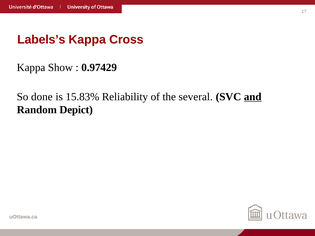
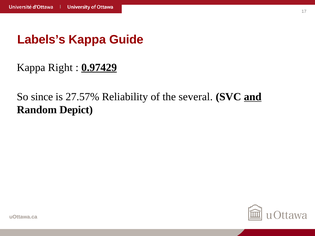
Cross: Cross -> Guide
Show: Show -> Right
0.97429 underline: none -> present
done: done -> since
15.83%: 15.83% -> 27.57%
